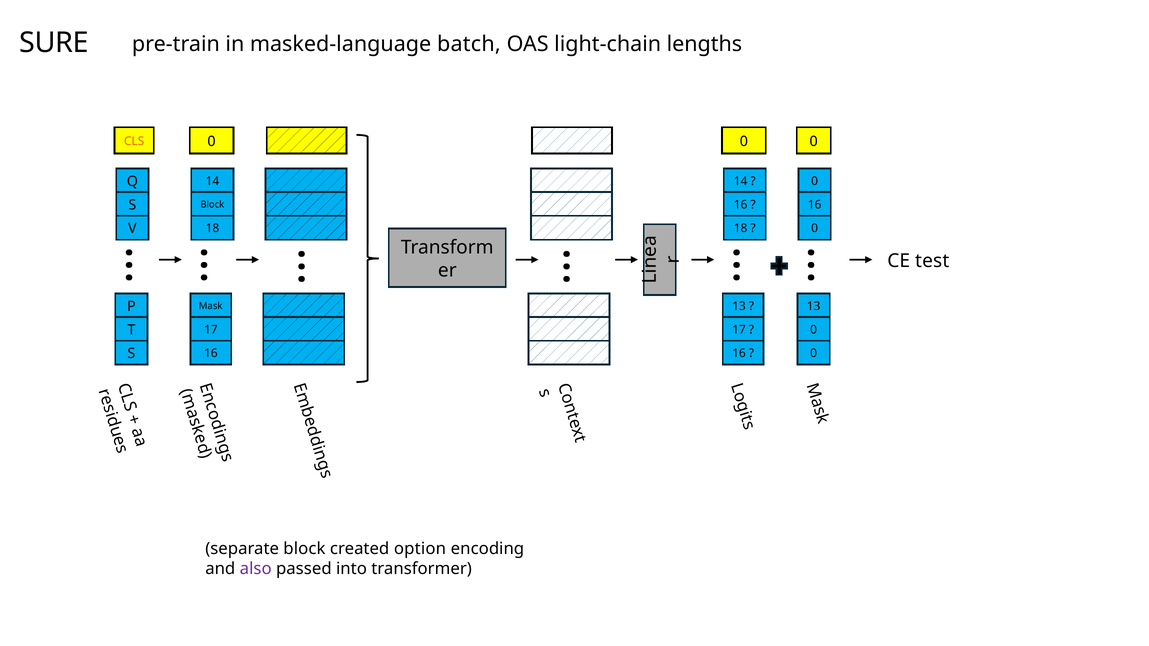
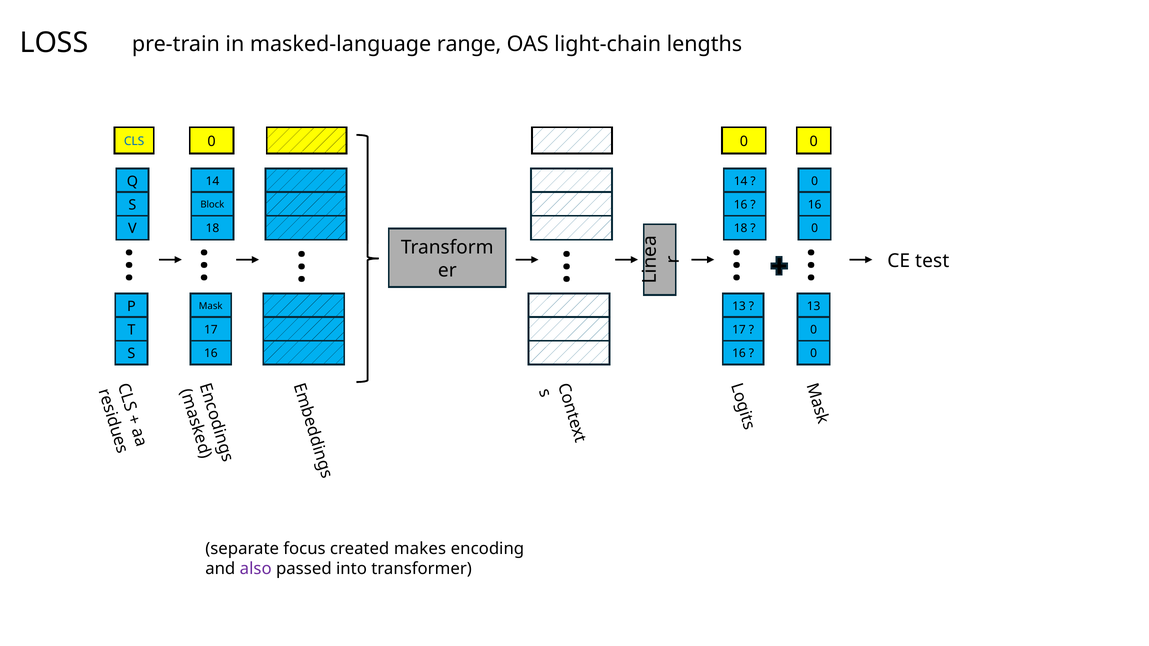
SURE: SURE -> LOSS
batch: batch -> range
CLS colour: orange -> blue
separate block: block -> focus
option: option -> makes
